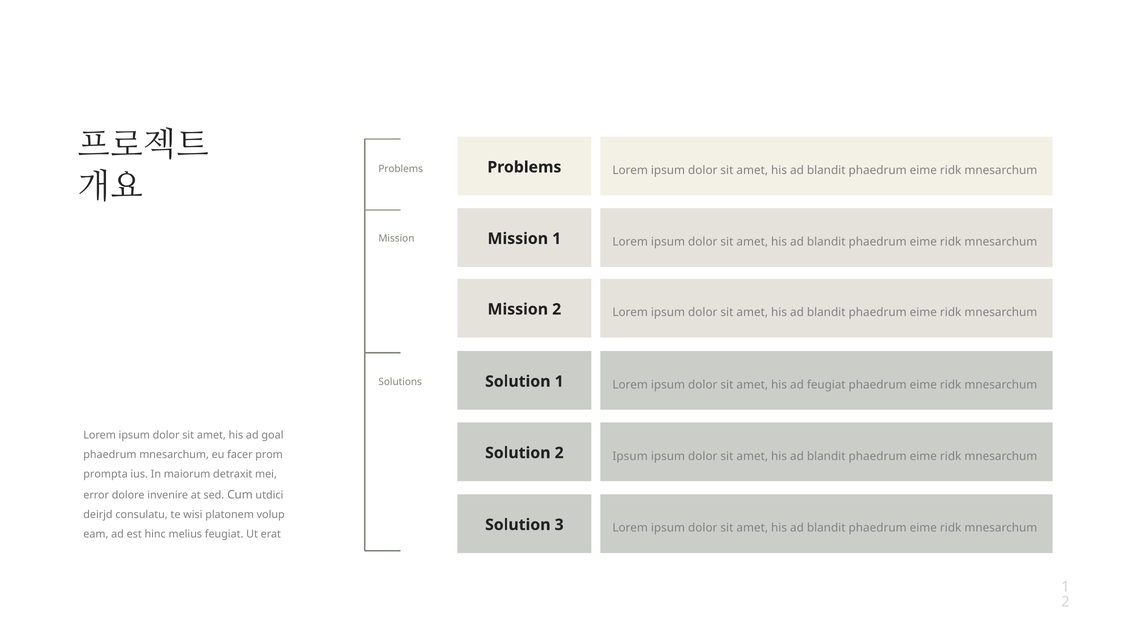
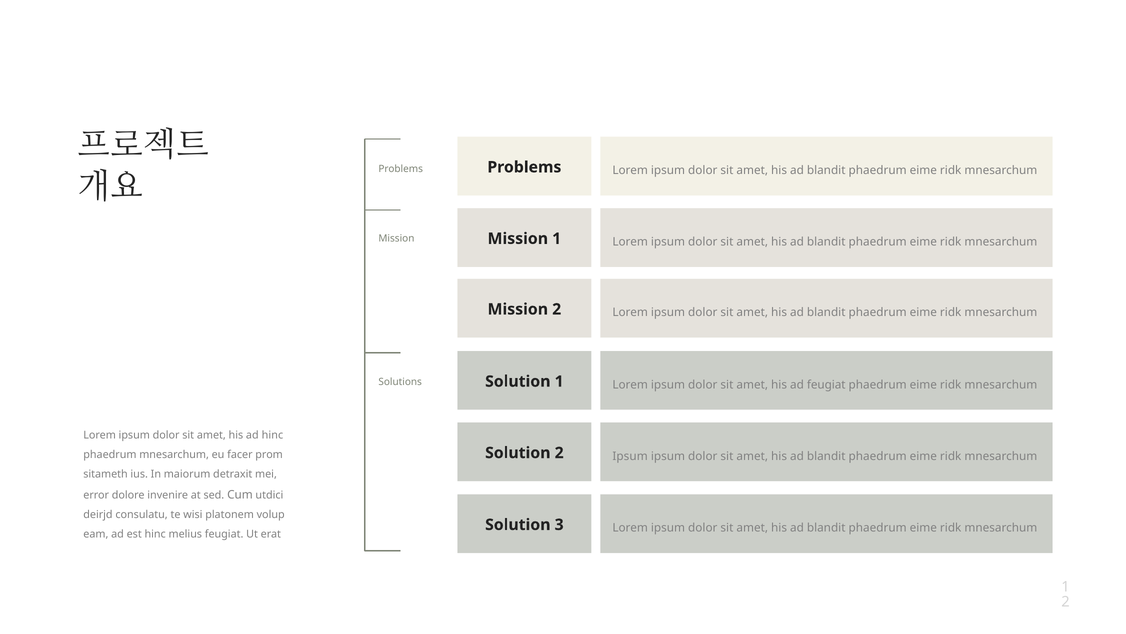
ad goal: goal -> hinc
prompta: prompta -> sitameth
